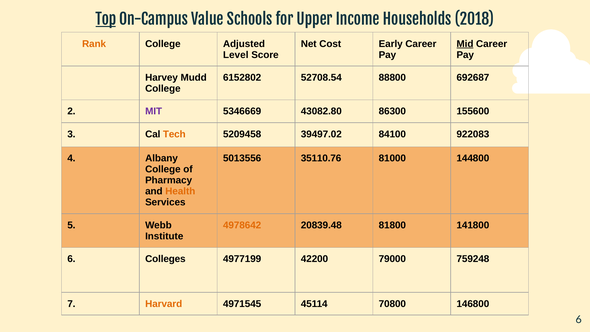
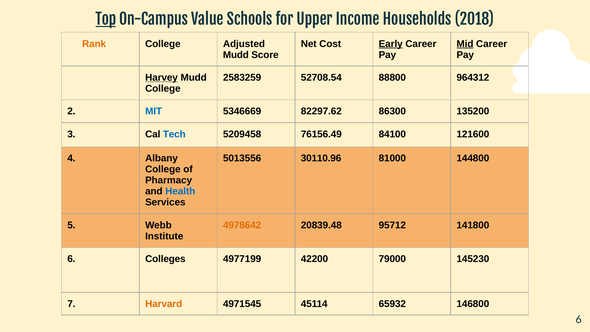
Early underline: none -> present
Level at (236, 55): Level -> Mudd
Harvey underline: none -> present
6152802: 6152802 -> 2583259
692687: 692687 -> 964312
MIT colour: purple -> blue
43082.80: 43082.80 -> 82297.62
155600: 155600 -> 135200
Tech colour: orange -> blue
39497.02: 39497.02 -> 76156.49
922083: 922083 -> 121600
35110.76: 35110.76 -> 30110.96
Health colour: orange -> blue
81800: 81800 -> 95712
759248: 759248 -> 145230
70800: 70800 -> 65932
